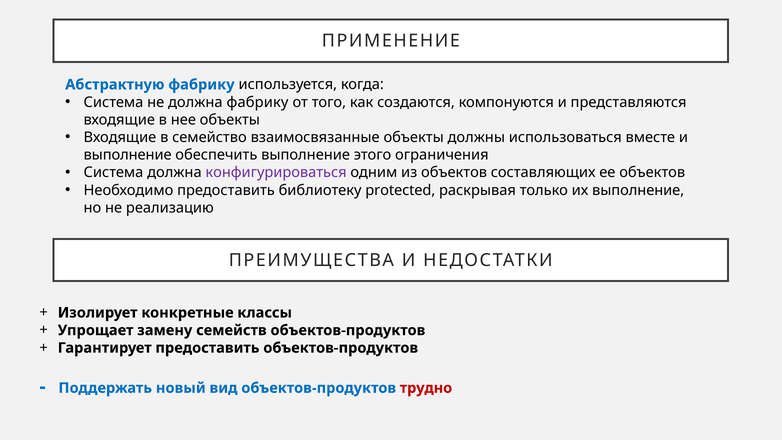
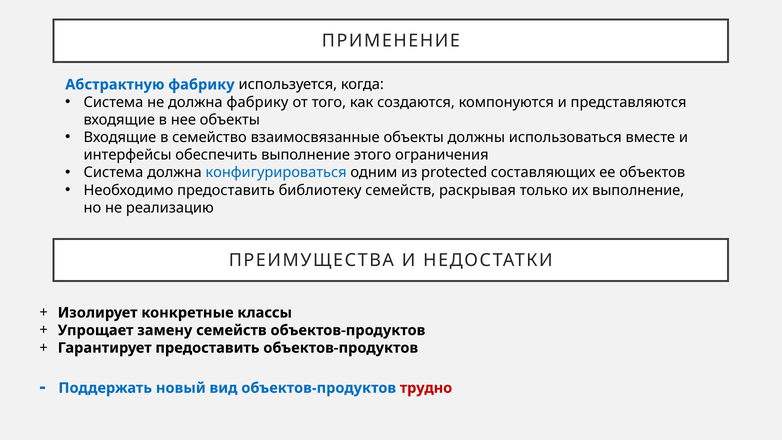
выполнение at (128, 155): выполнение -> интерфейсы
конфигурироваться colour: purple -> blue
из объектов: объектов -> protected
библиотеку protected: protected -> семейств
